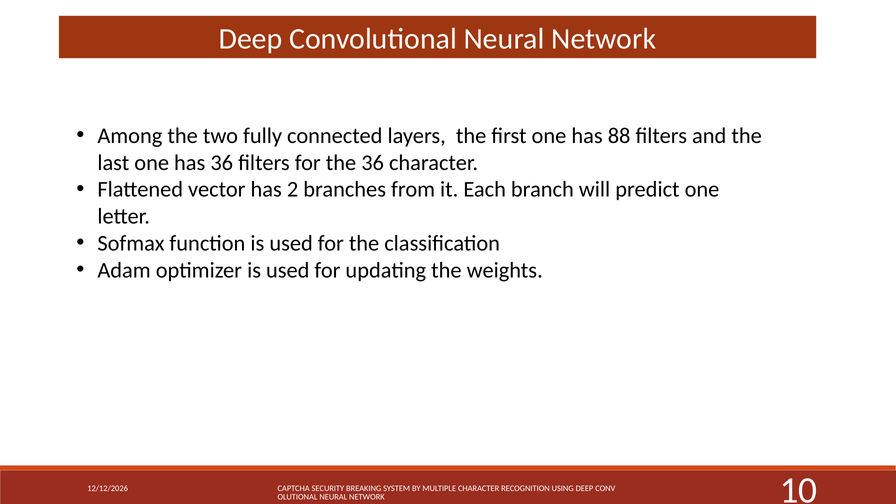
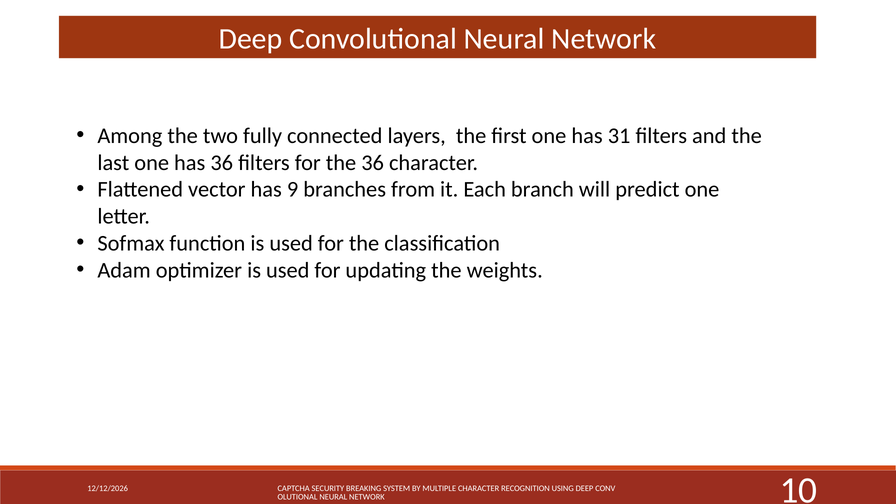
88: 88 -> 31
2: 2 -> 9
